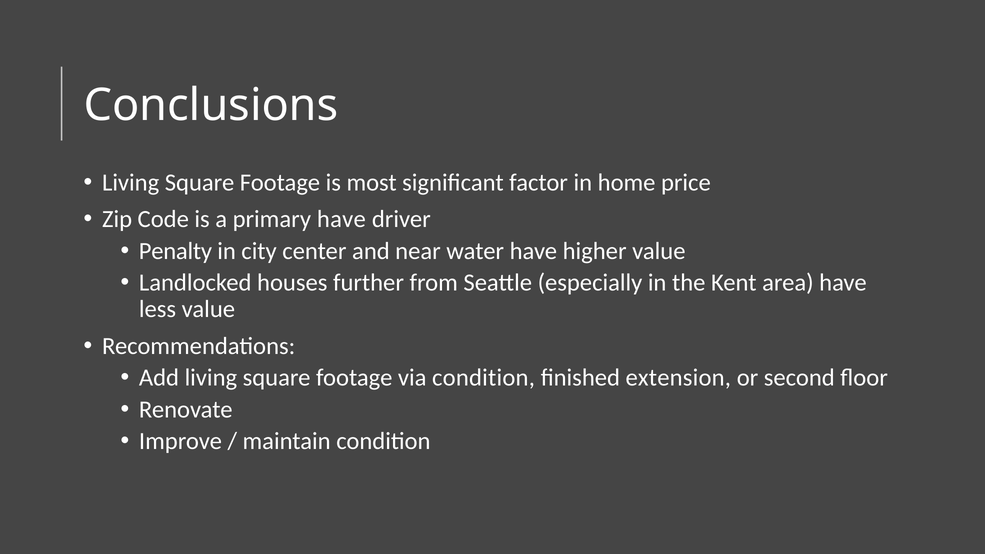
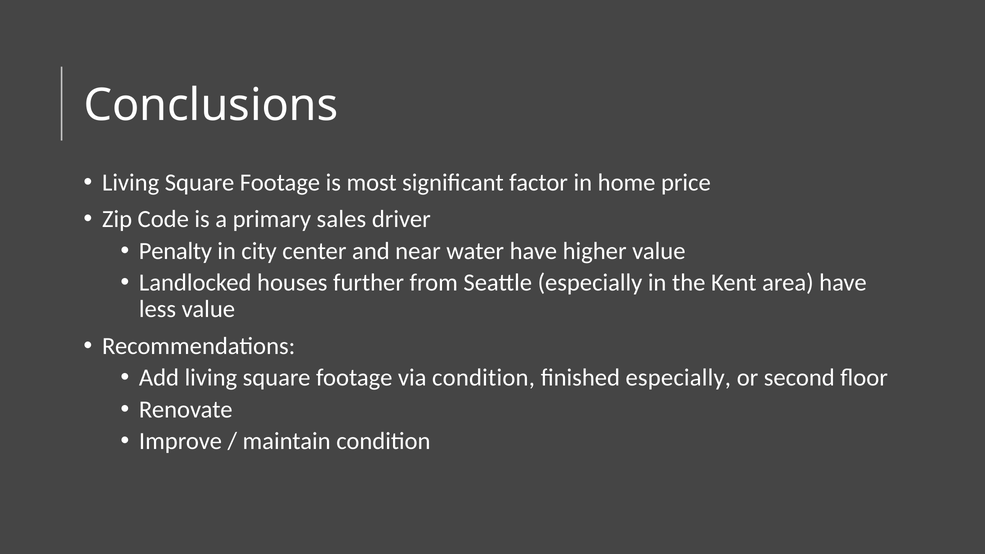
primary have: have -> sales
finished extension: extension -> especially
